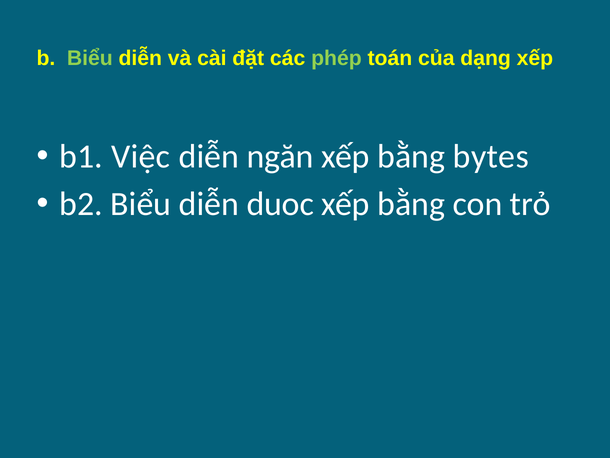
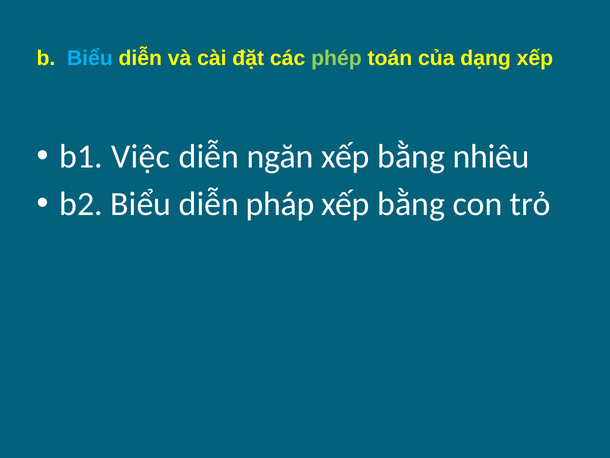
Biểu at (90, 58) colour: light green -> light blue
bytes: bytes -> nhiêu
duoc: duoc -> pháp
